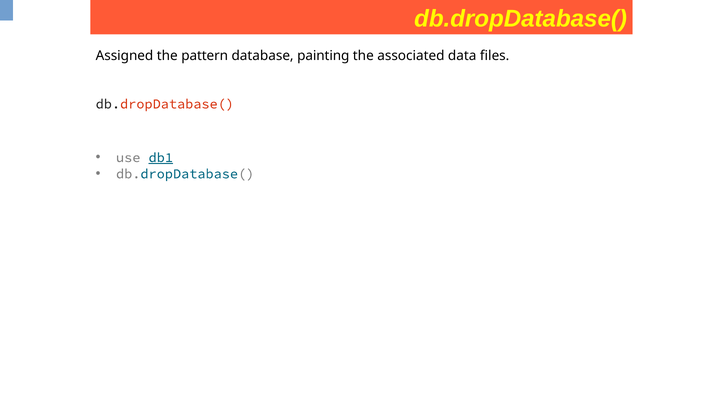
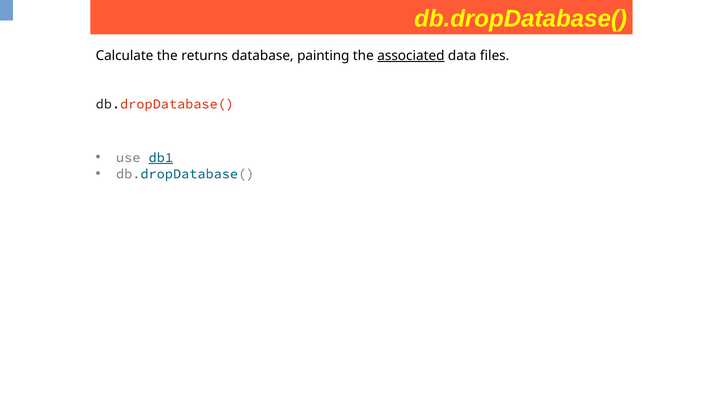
Assigned: Assigned -> Calculate
pattern: pattern -> returns
associated underline: none -> present
